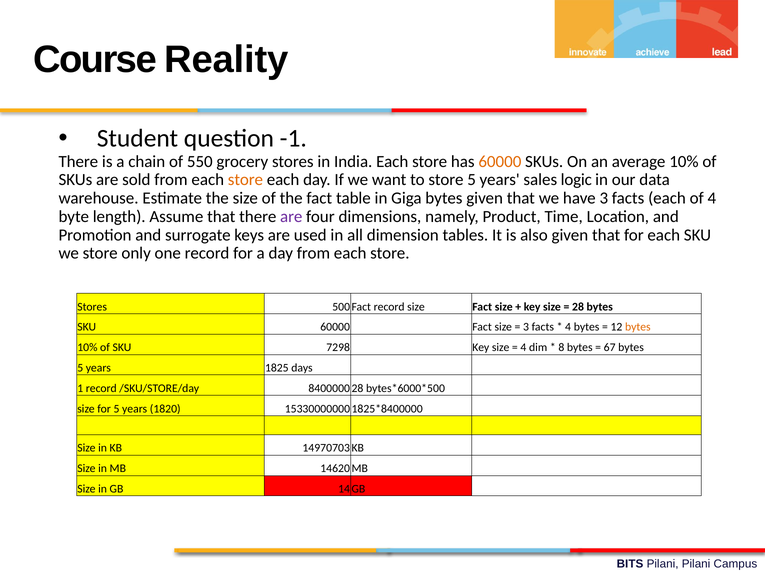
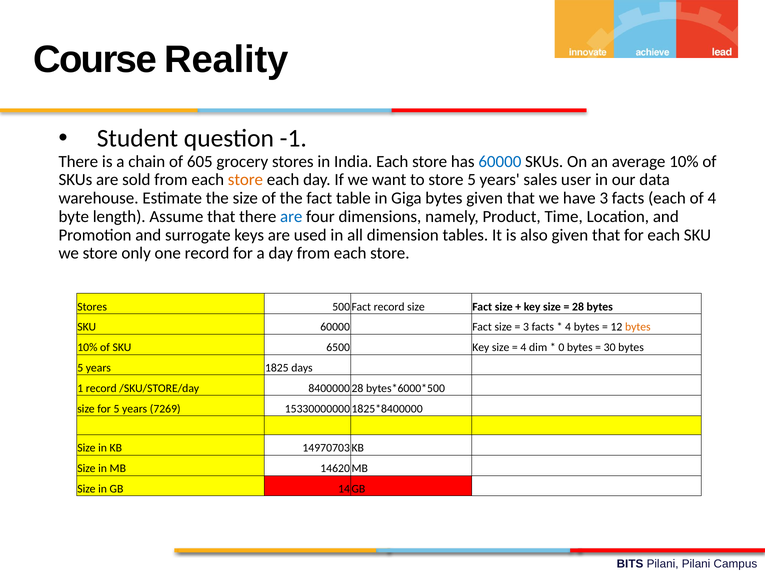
550: 550 -> 605
60000 at (500, 161) colour: orange -> blue
logic: logic -> user
are at (291, 216) colour: purple -> blue
7298: 7298 -> 6500
8: 8 -> 0
67: 67 -> 30
1820: 1820 -> 7269
